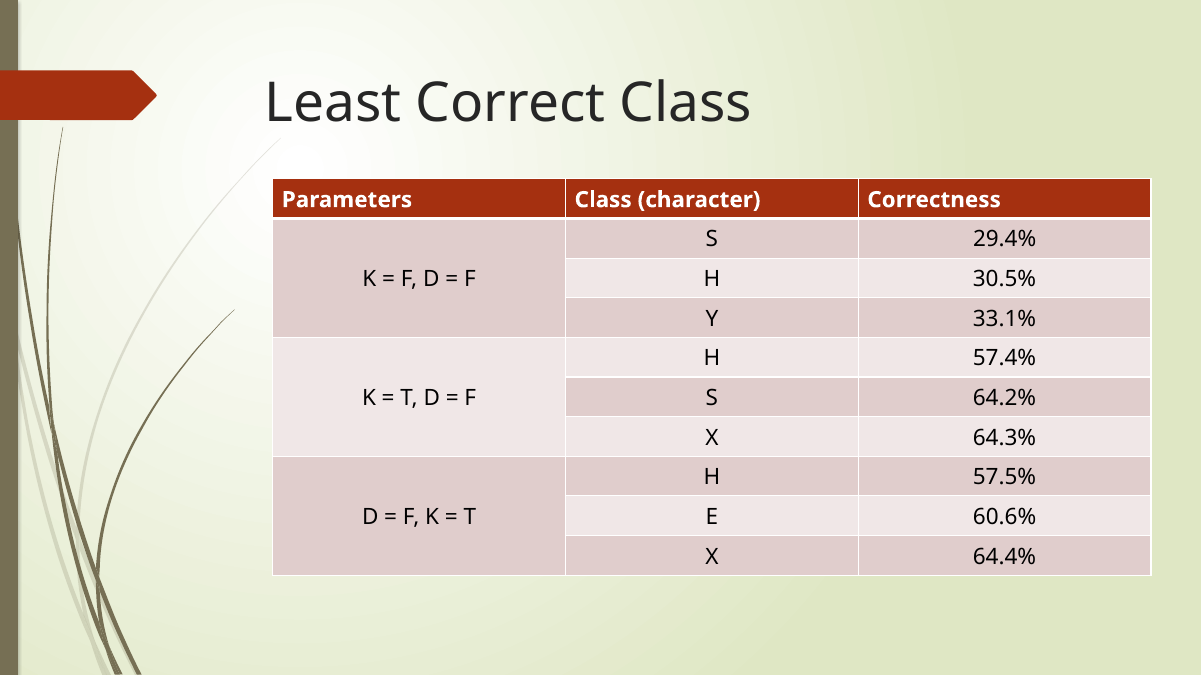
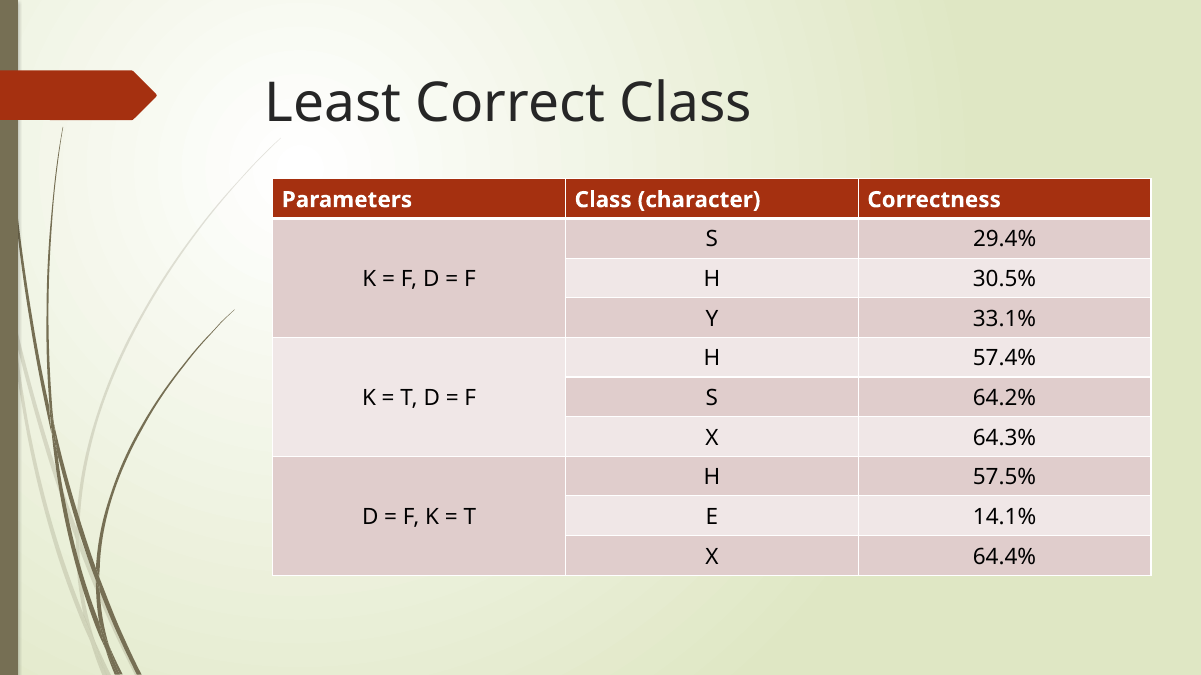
60.6%: 60.6% -> 14.1%
